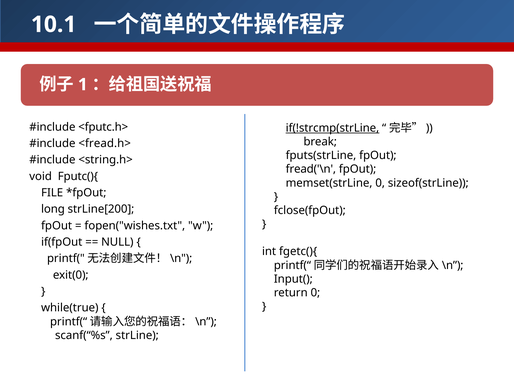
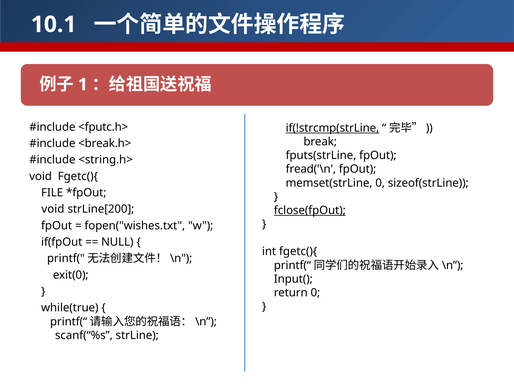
<fread.h>: <fread.h> -> <break.h>
void Fputc(){: Fputc(){ -> Fgetc(){
long at (53, 209): long -> void
fclose(fpOut underline: none -> present
